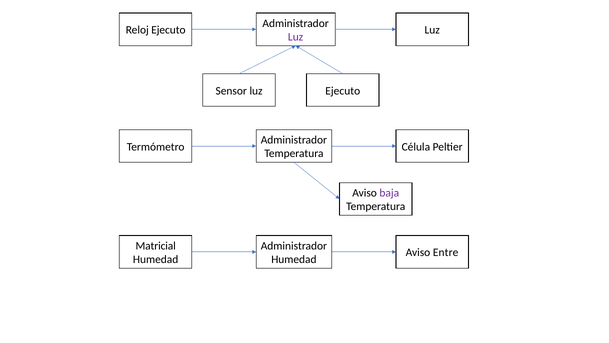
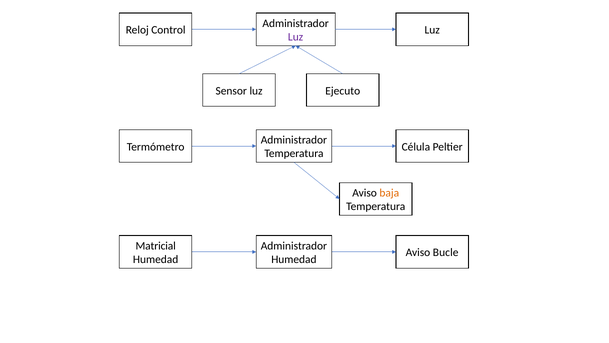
Reloj Ejecuto: Ejecuto -> Control
baja colour: purple -> orange
Entre: Entre -> Bucle
